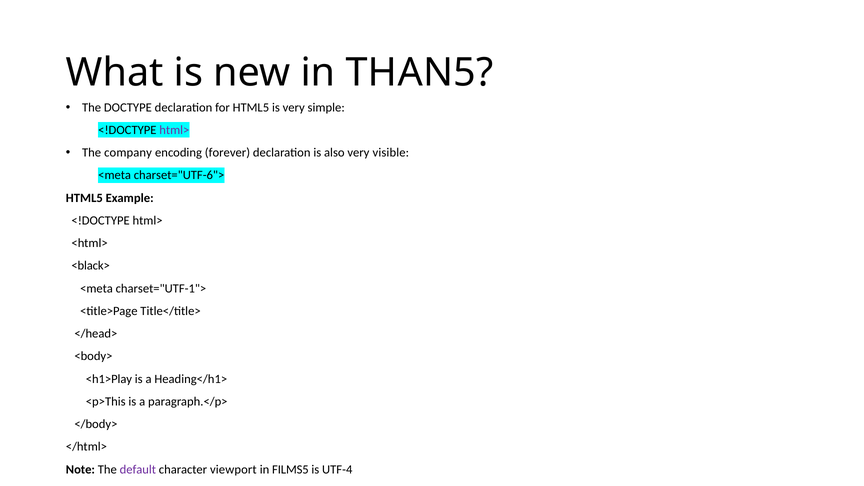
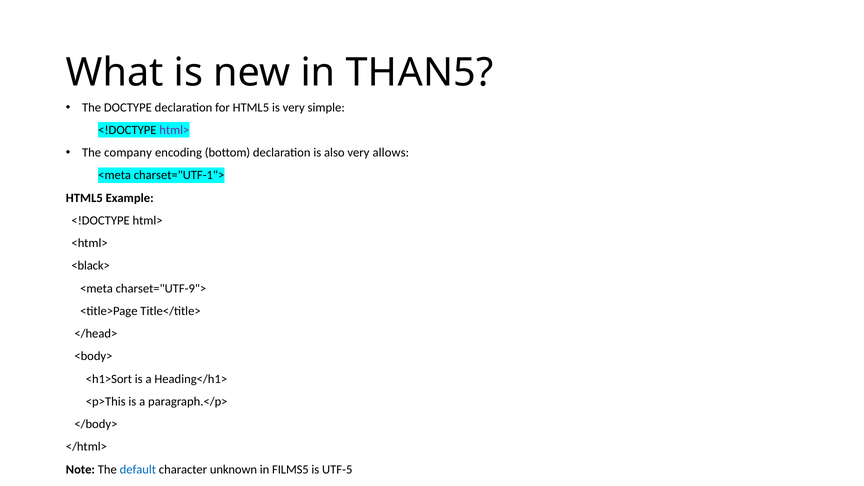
forever: forever -> bottom
visible: visible -> allows
charset="UTF-6">: charset="UTF-6"> -> charset="UTF-1">
charset="UTF-1">: charset="UTF-1"> -> charset="UTF-9">
<h1>Play: <h1>Play -> <h1>Sort
default colour: purple -> blue
viewport: viewport -> unknown
UTF-4: UTF-4 -> UTF-5
